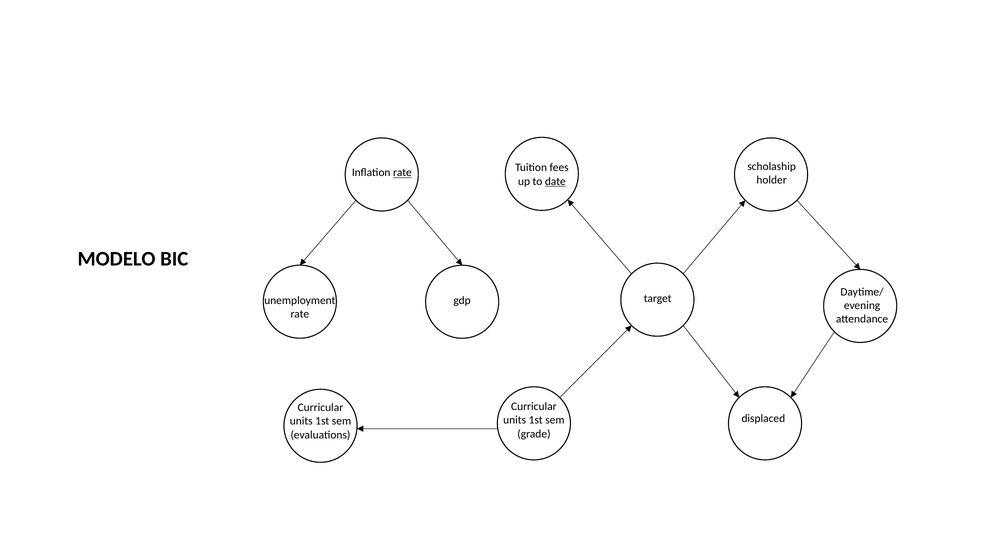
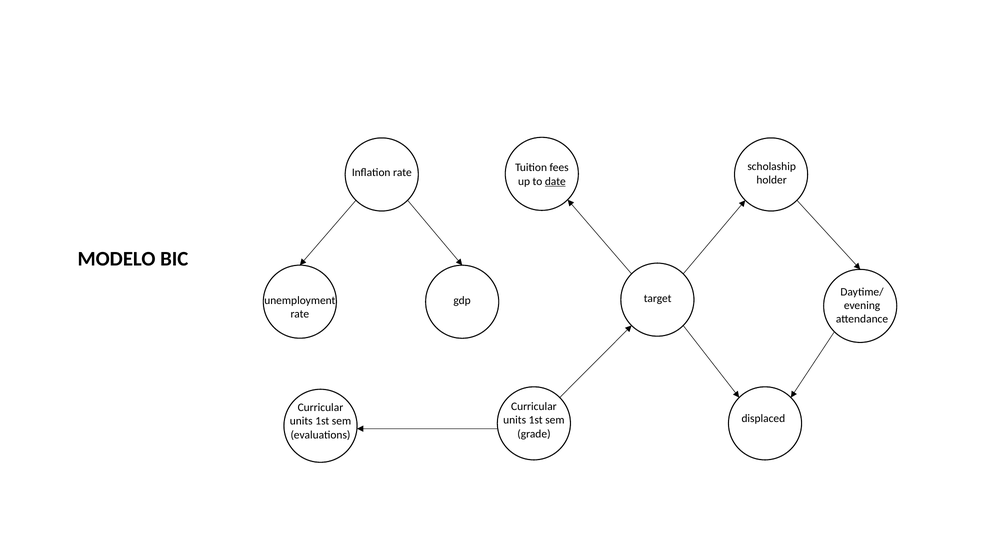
rate at (402, 173) underline: present -> none
